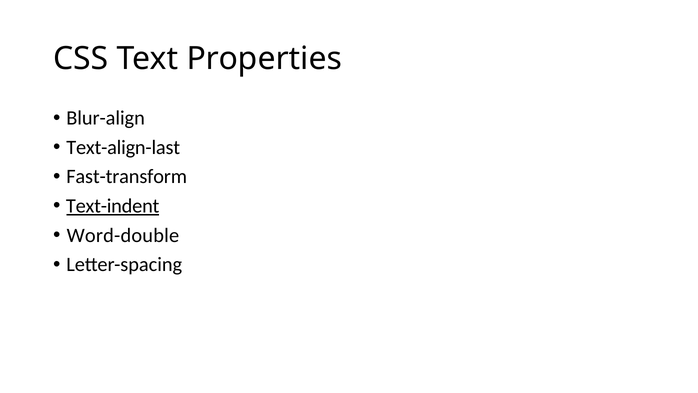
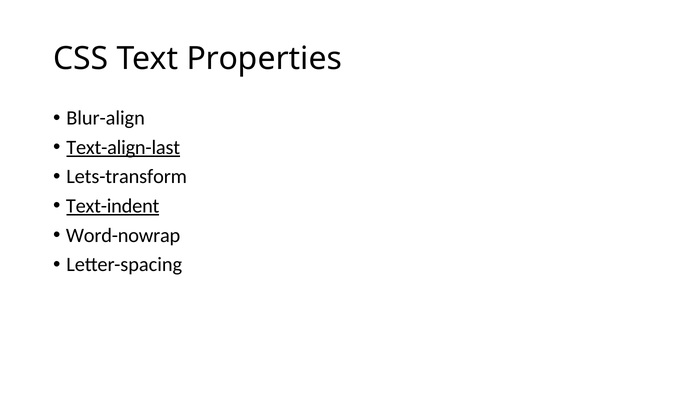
Text-align-last underline: none -> present
Fast-transform: Fast-transform -> Lets-transform
Word-double: Word-double -> Word-nowrap
